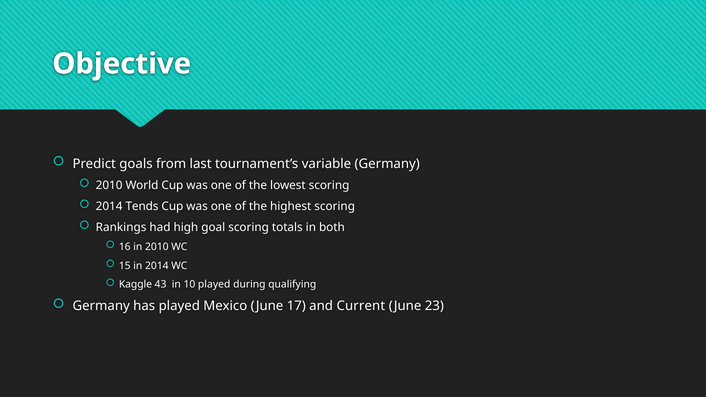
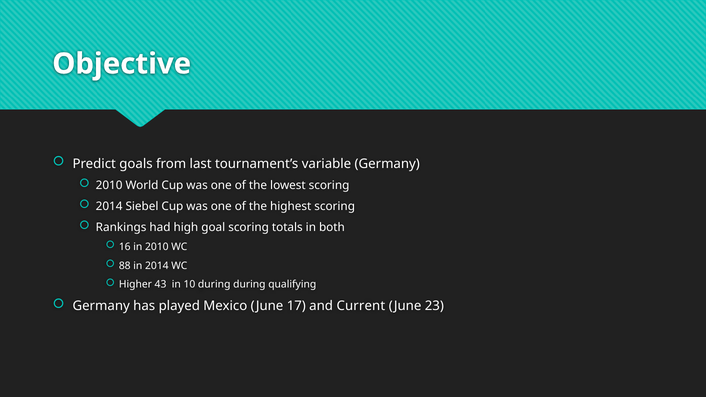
Tends: Tends -> Siebel
15: 15 -> 88
Kaggle: Kaggle -> Higher
10 played: played -> during
